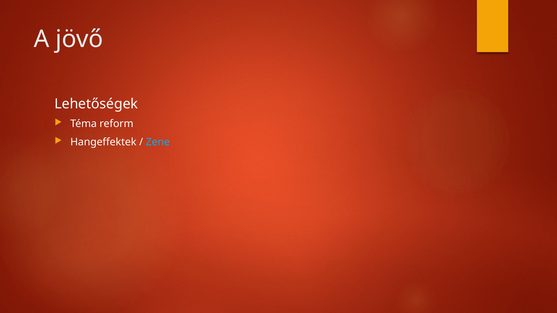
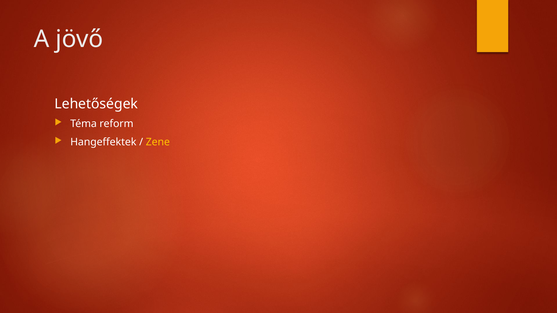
Zene colour: light blue -> yellow
